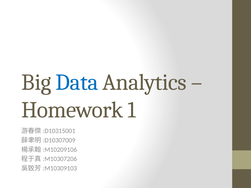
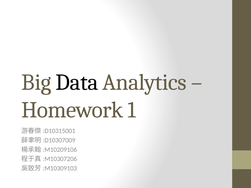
Data colour: blue -> black
